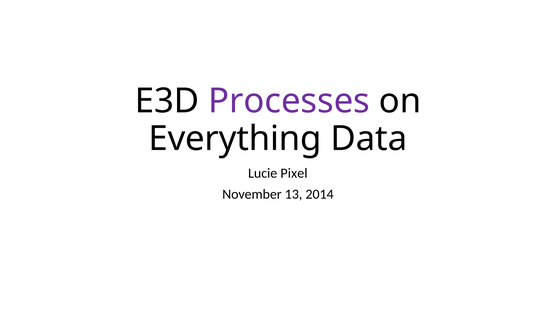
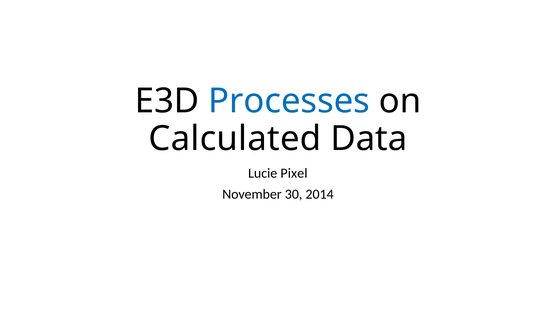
Processes colour: purple -> blue
Everything: Everything -> Calculated
13: 13 -> 30
